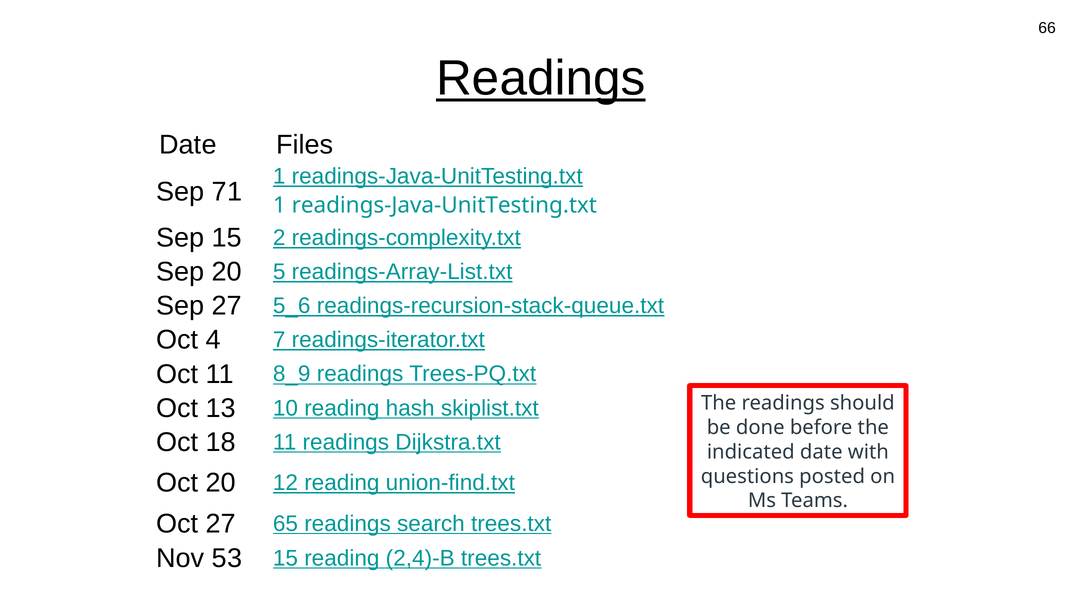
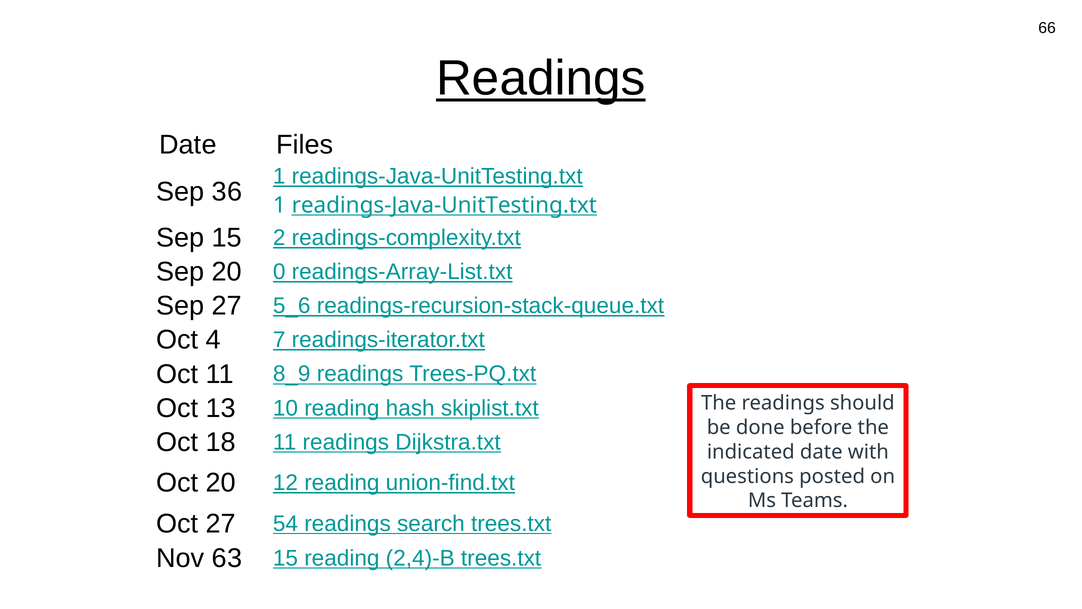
71: 71 -> 36
readings-Java-UnitTesting.txt at (444, 205) underline: none -> present
5: 5 -> 0
65: 65 -> 54
53: 53 -> 63
